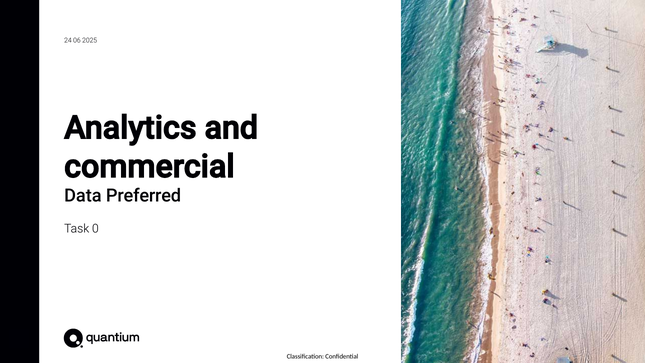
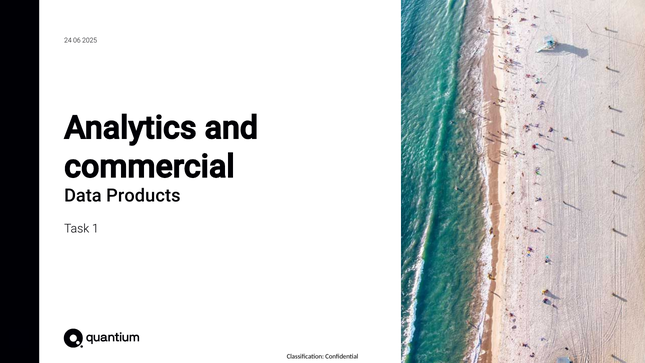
Preferred: Preferred -> Products
Task 0: 0 -> 1
